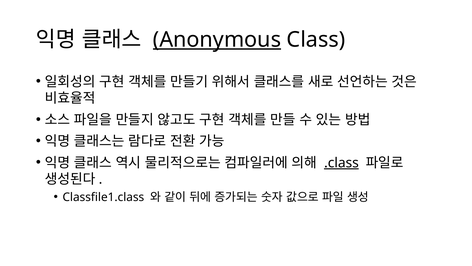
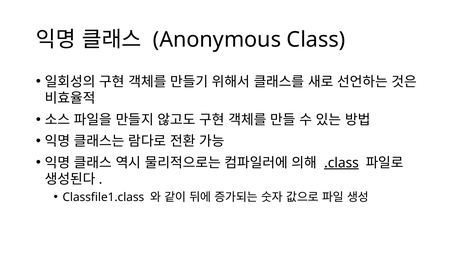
Anonymous underline: present -> none
